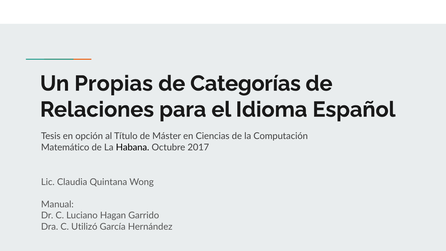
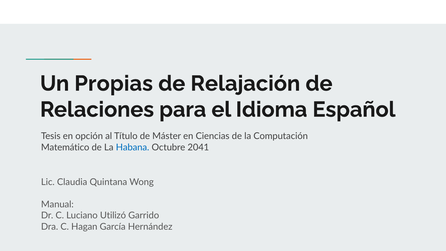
Categorías: Categorías -> Relajación
Habana colour: black -> blue
2017: 2017 -> 2041
Hagan: Hagan -> Utilizó
Utilizó: Utilizó -> Hagan
